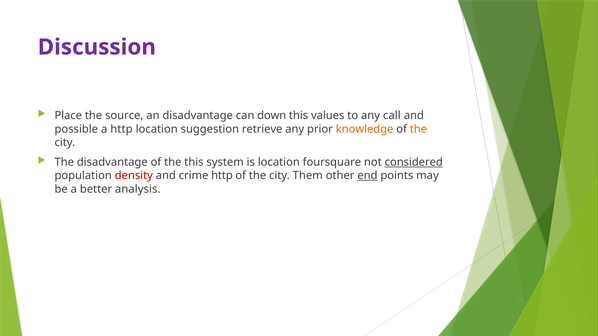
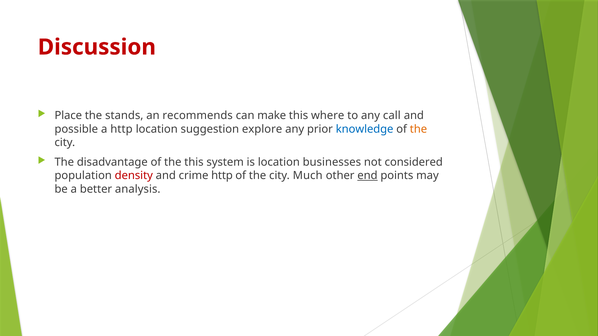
Discussion colour: purple -> red
source: source -> stands
an disadvantage: disadvantage -> recommends
down: down -> make
values: values -> where
retrieve: retrieve -> explore
knowledge colour: orange -> blue
foursquare: foursquare -> businesses
considered underline: present -> none
Them: Them -> Much
